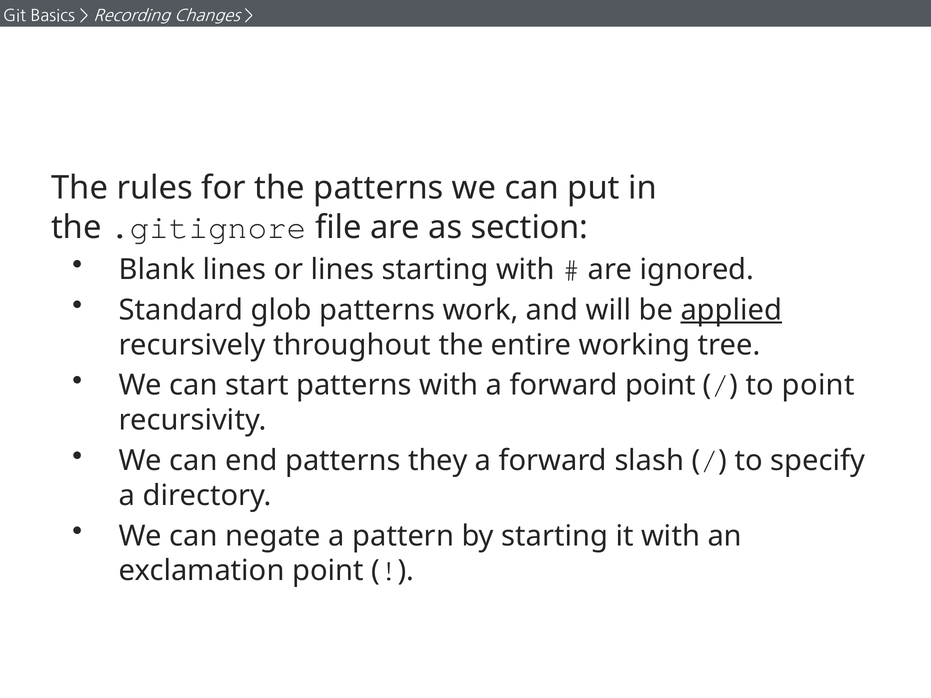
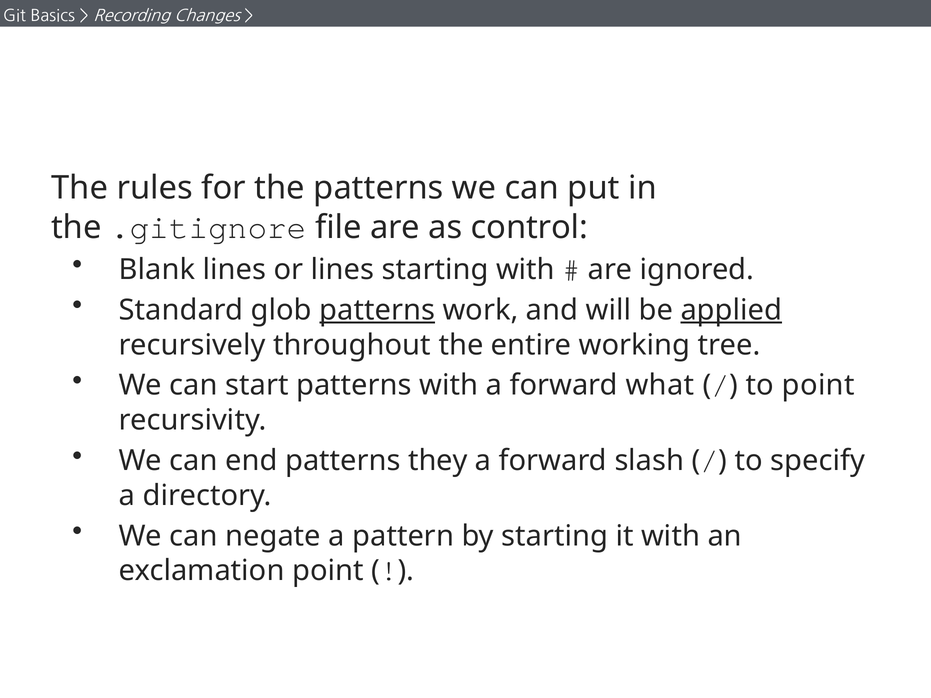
section: section -> control
patterns at (377, 310) underline: none -> present
forward point: point -> what
